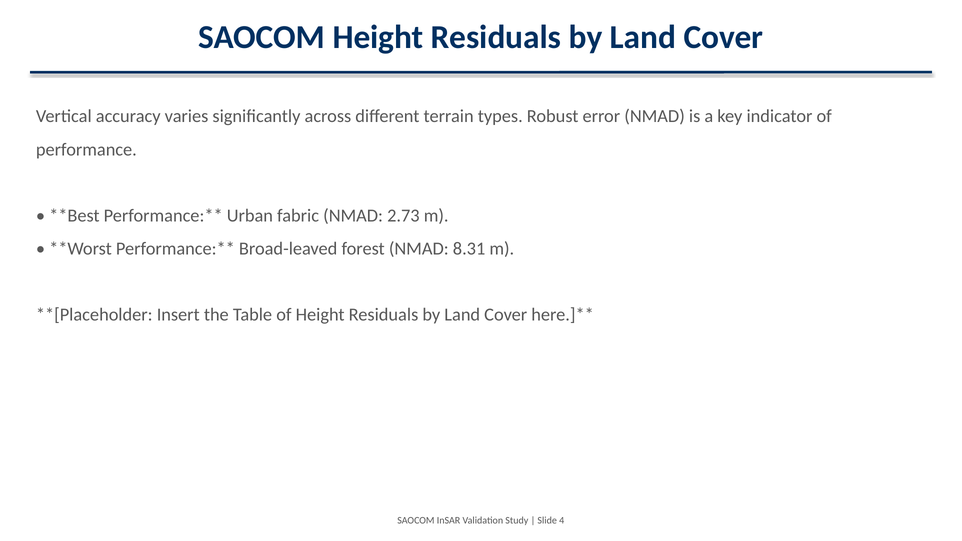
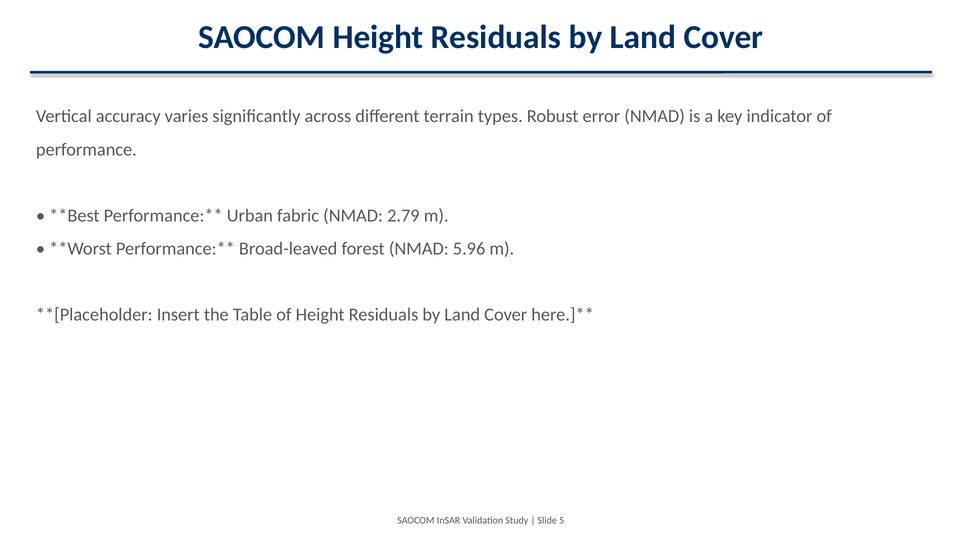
2.73: 2.73 -> 2.79
8.31: 8.31 -> 5.96
4: 4 -> 5
